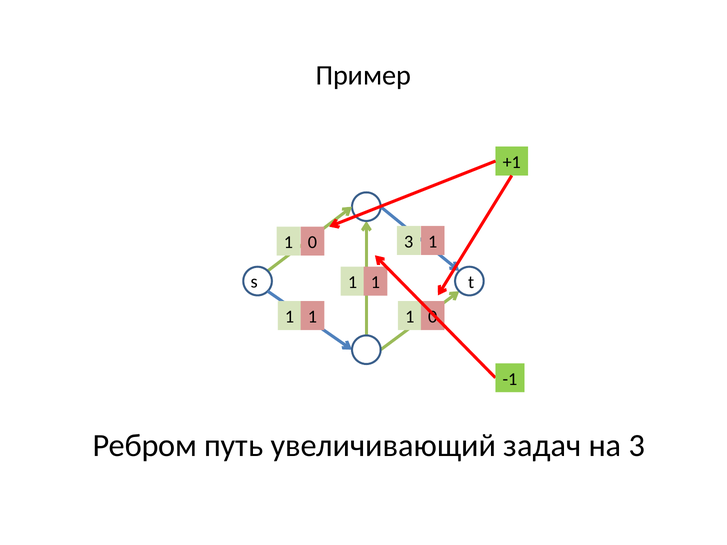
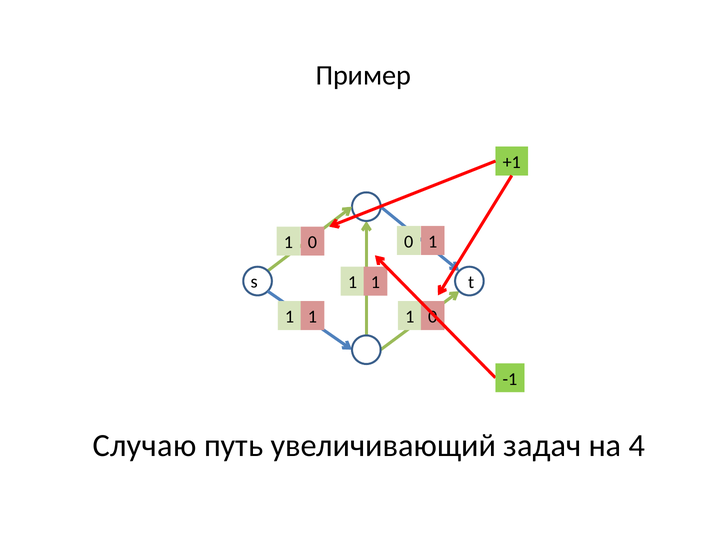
3 at (409, 242): 3 -> 0
Ребром: Ребром -> Случаю
на 3: 3 -> 4
